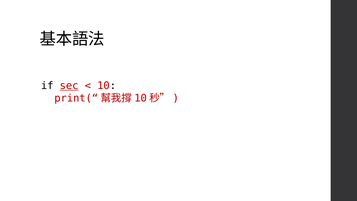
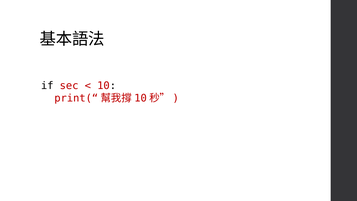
sec underline: present -> none
